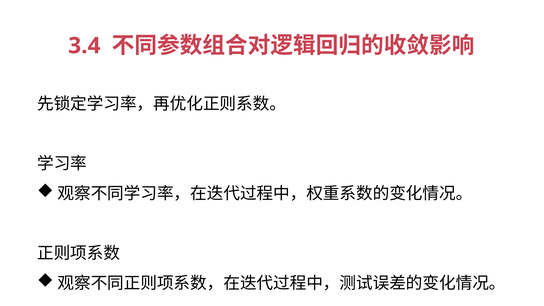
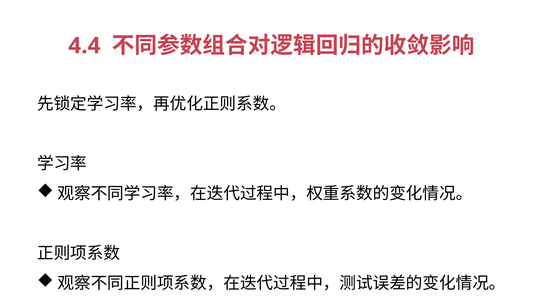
3.4: 3.4 -> 4.4
